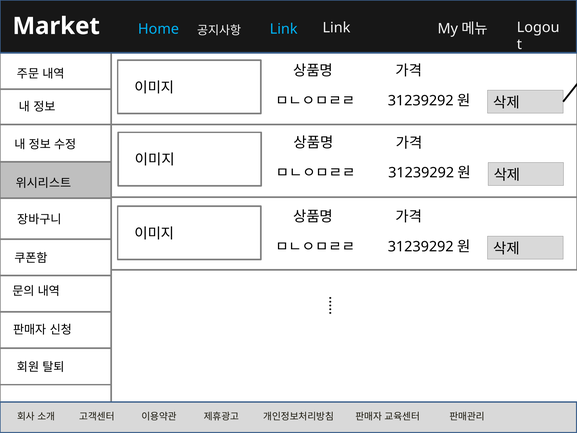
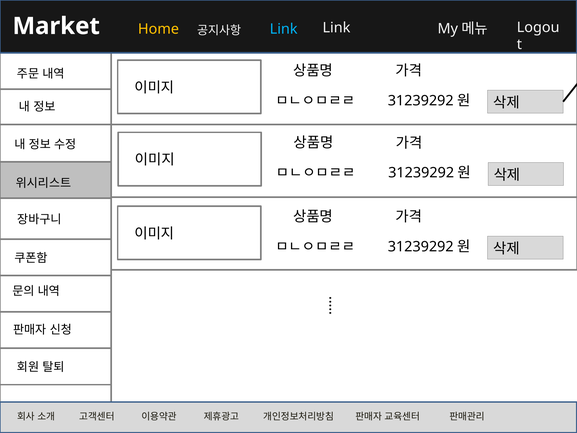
Home colour: light blue -> yellow
